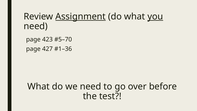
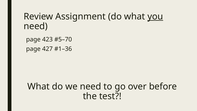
Assignment underline: present -> none
